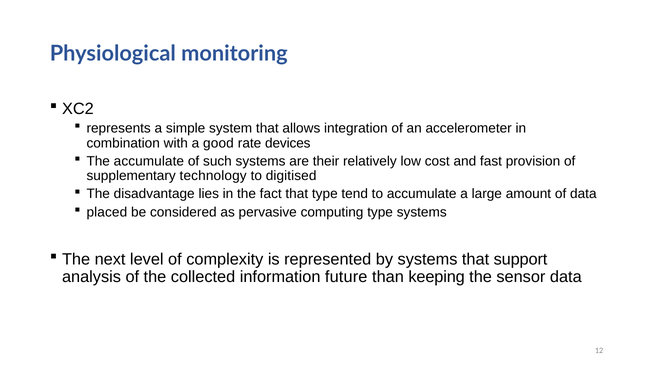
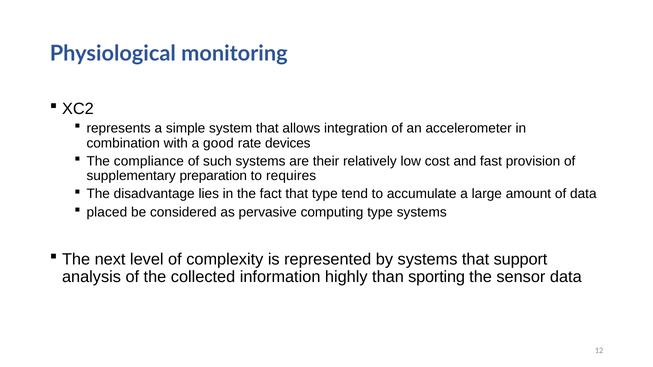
The accumulate: accumulate -> compliance
technology: technology -> preparation
digitised: digitised -> requires
future: future -> highly
keeping: keeping -> sporting
